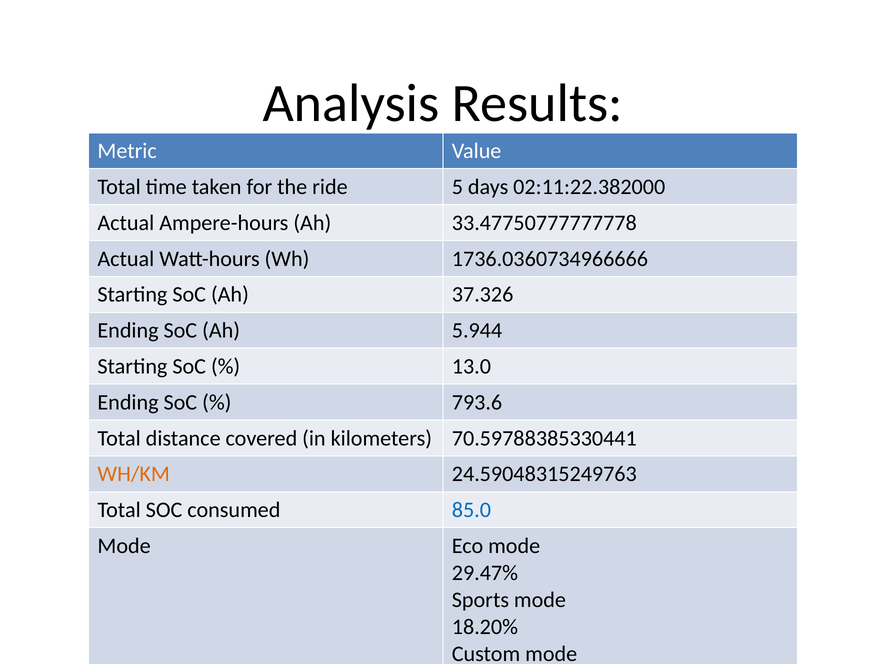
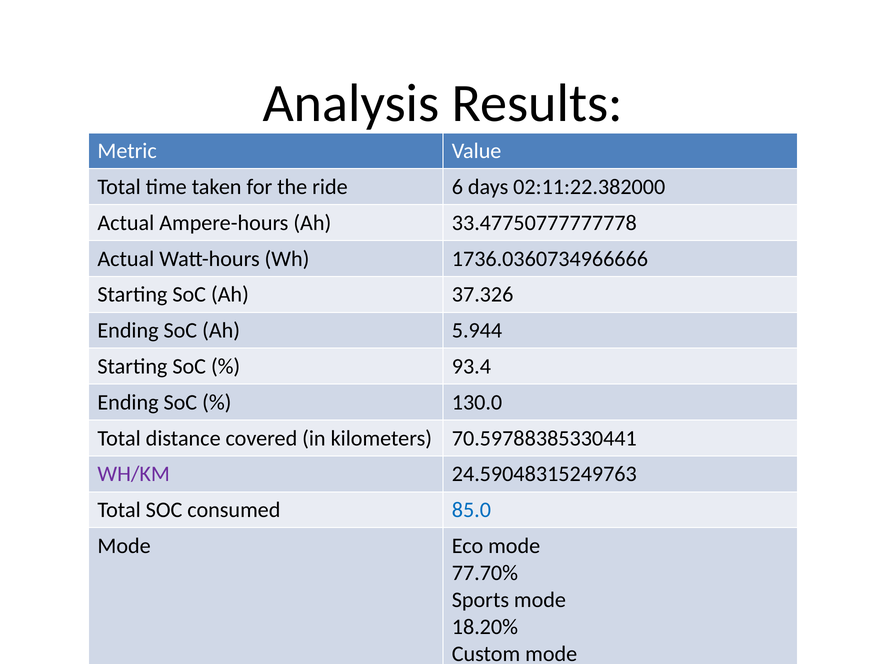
5: 5 -> 6
13.0: 13.0 -> 93.4
793.6: 793.6 -> 130.0
WH/KM colour: orange -> purple
29.47%: 29.47% -> 77.70%
